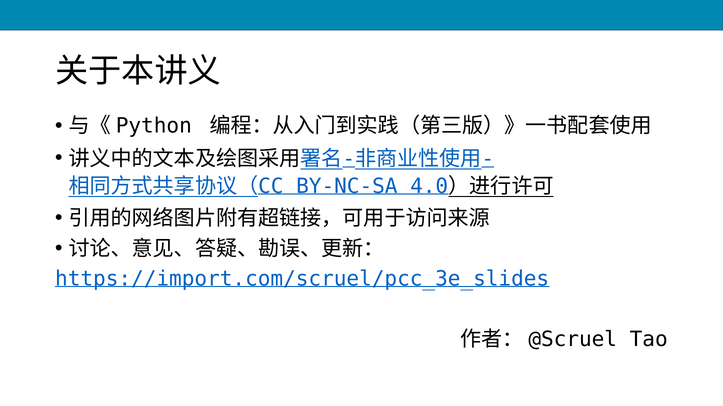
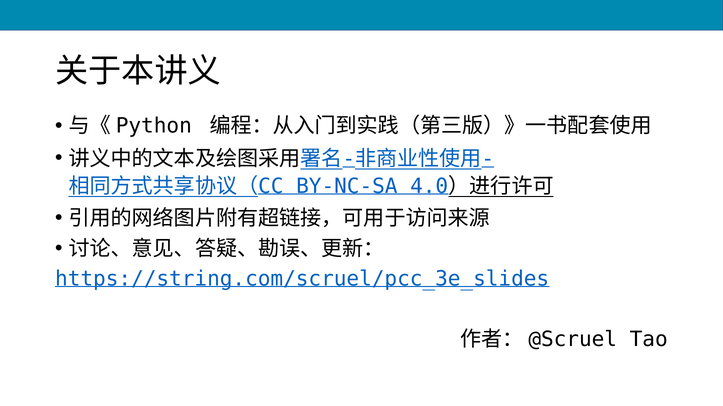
https://import.com/scruel/pcc_3e_slides: https://import.com/scruel/pcc_3e_slides -> https://string.com/scruel/pcc_3e_slides
